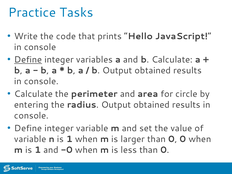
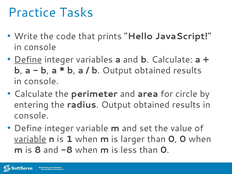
variable at (30, 139) underline: none -> present
m is 1: 1 -> 8
-0: -0 -> -8
